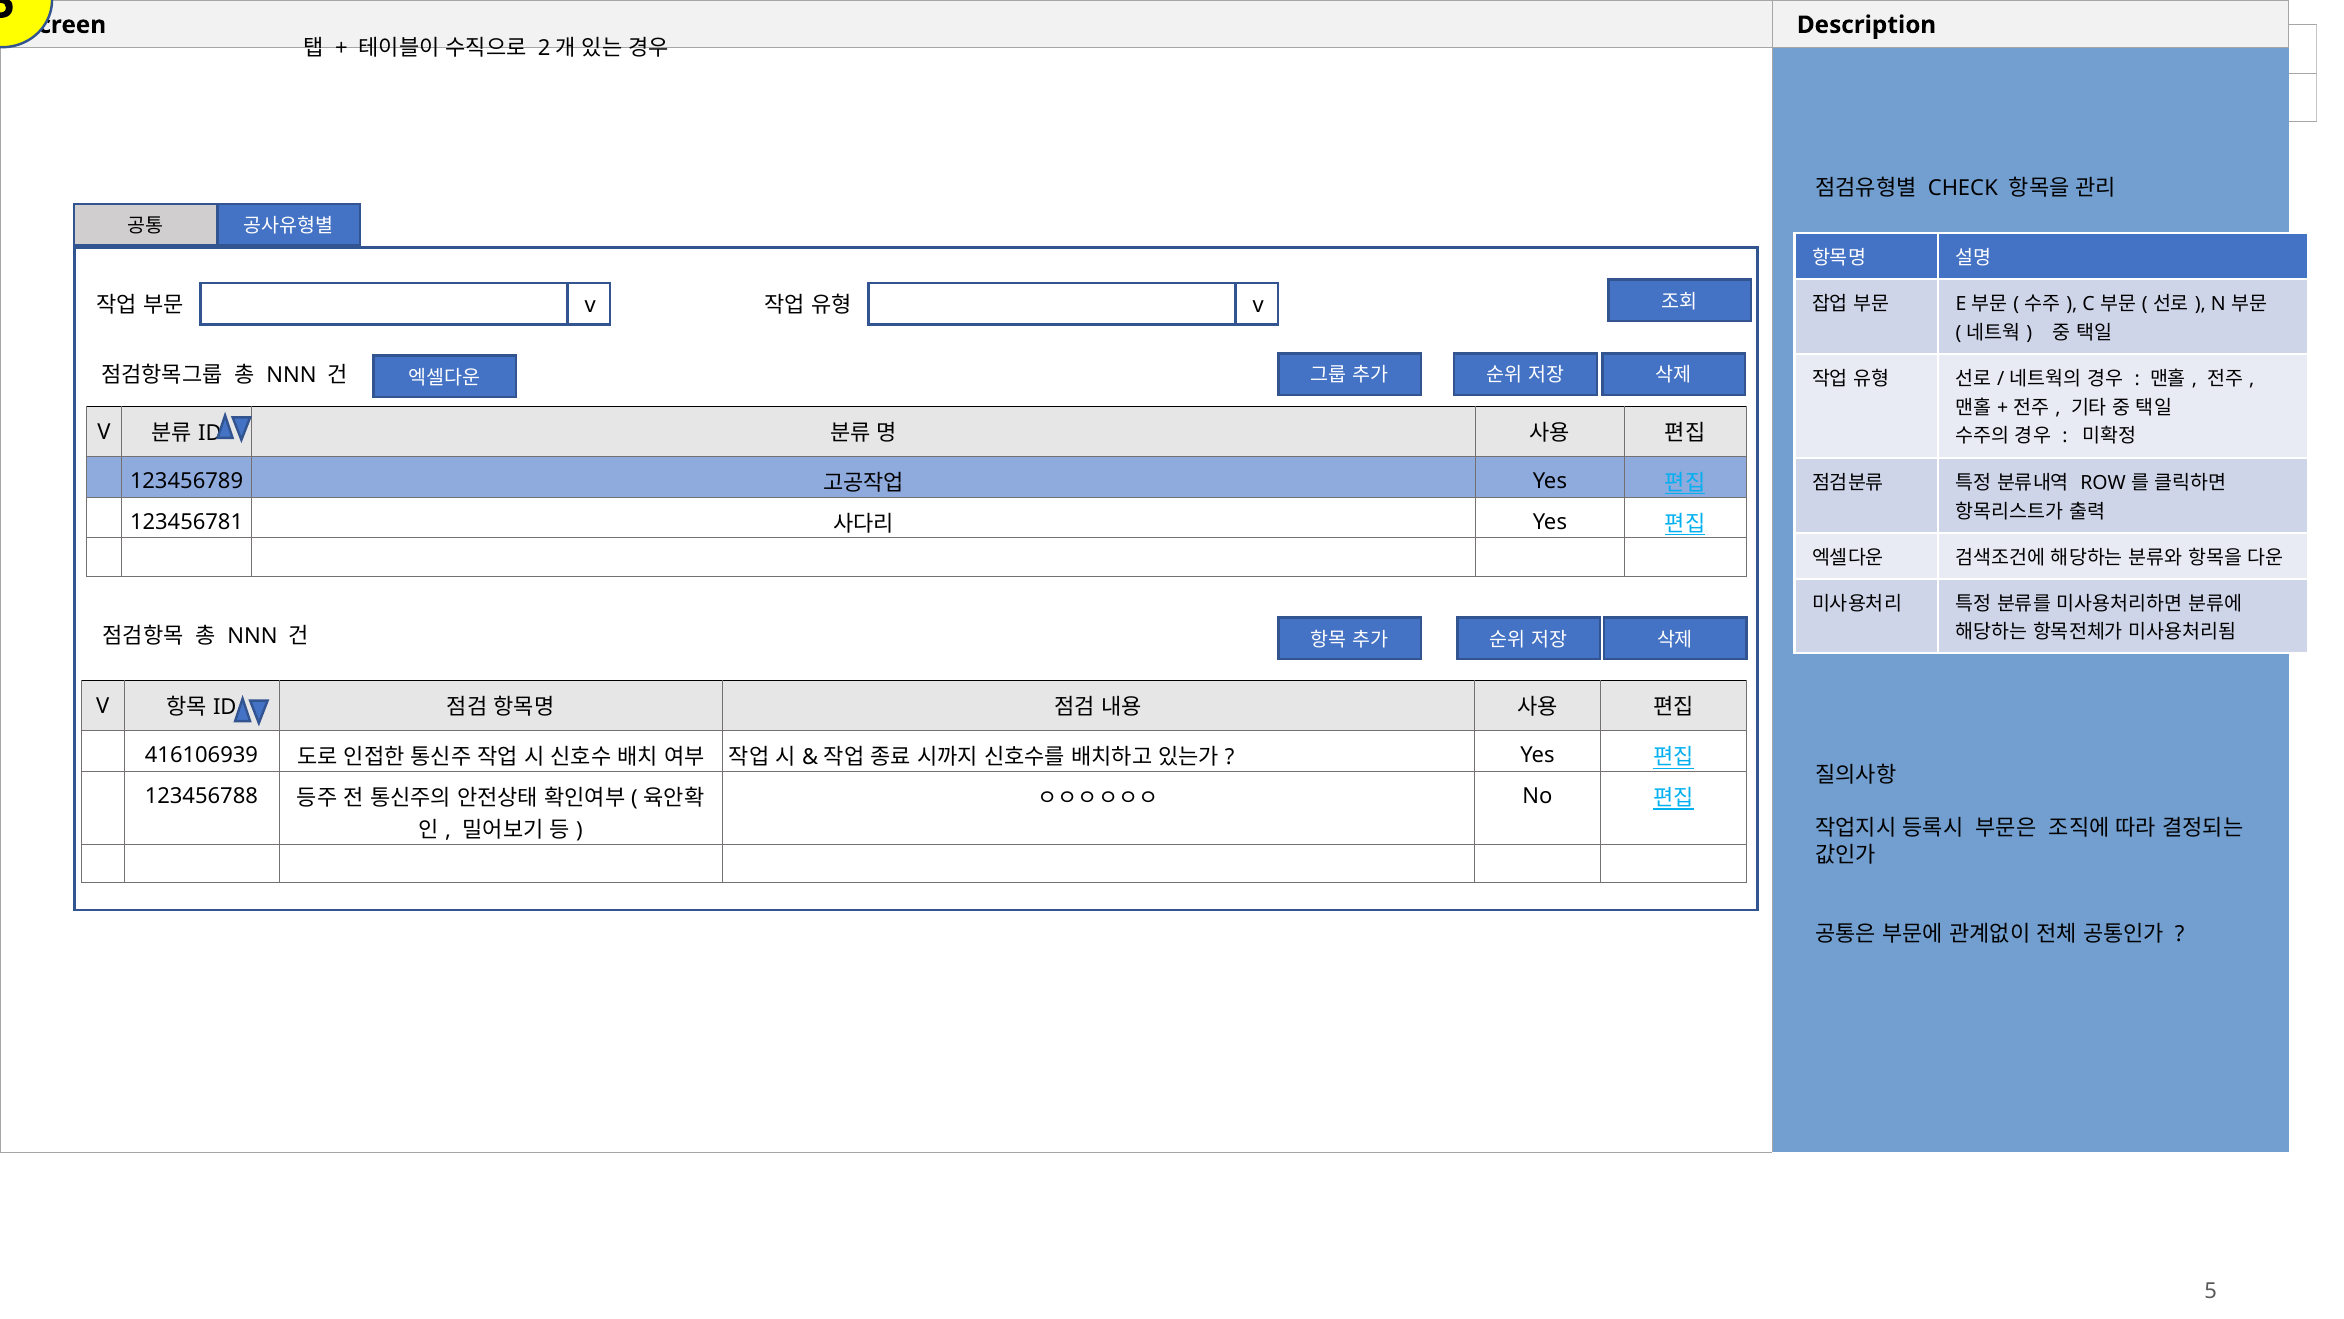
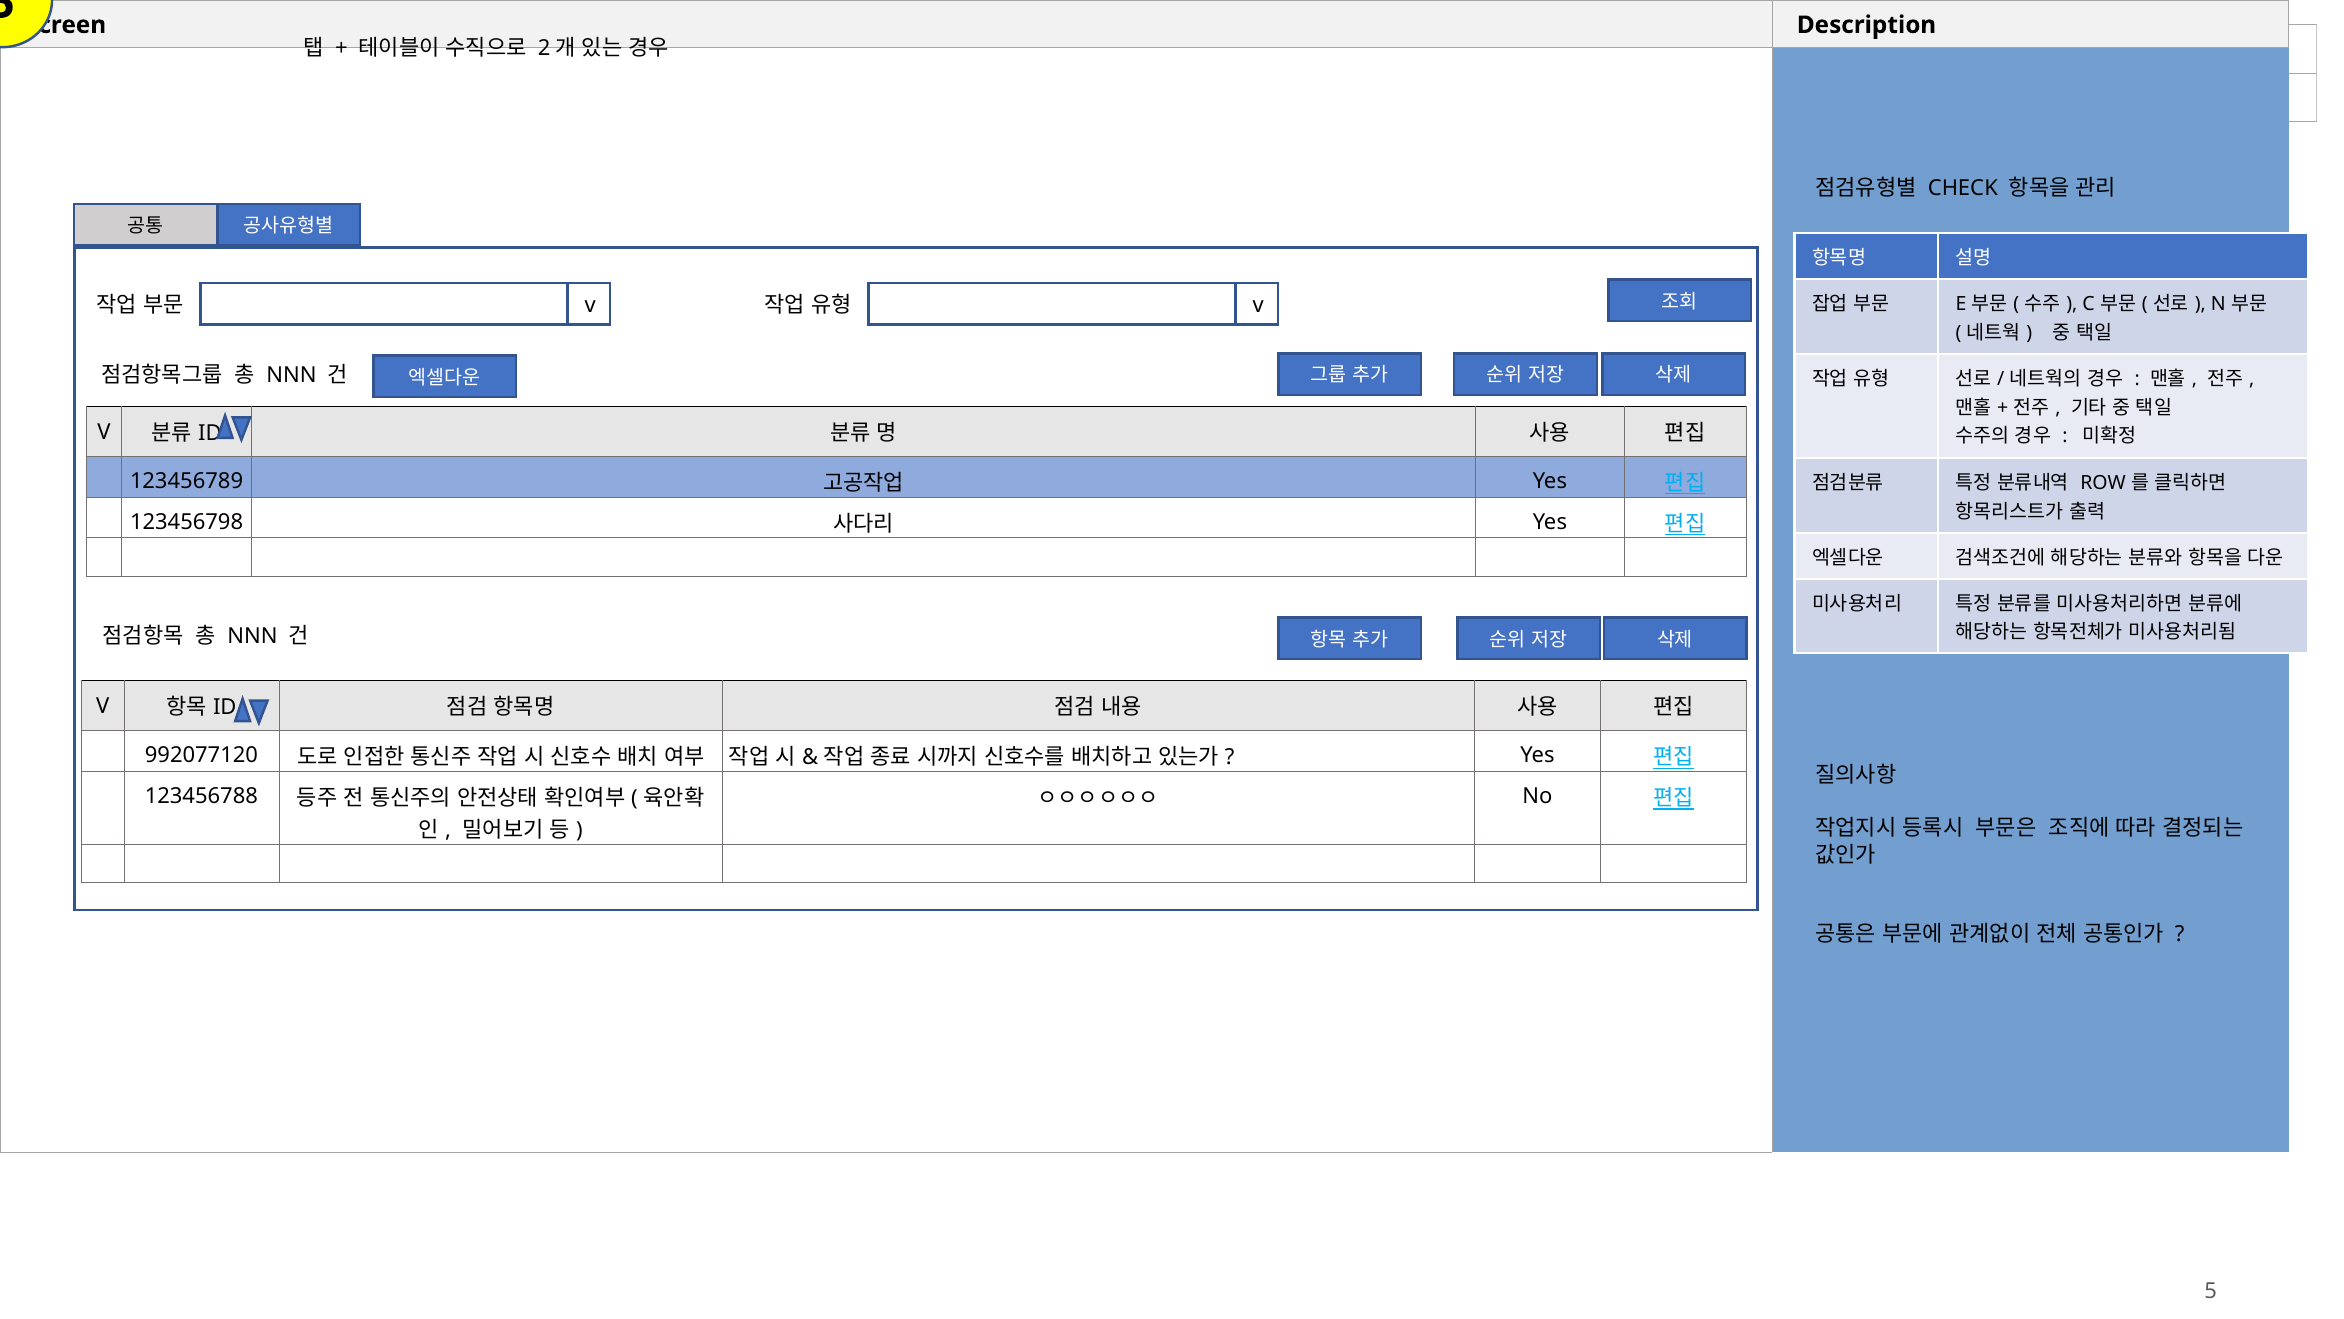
123456781: 123456781 -> 123456798
416106939: 416106939 -> 992077120
